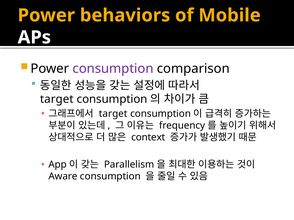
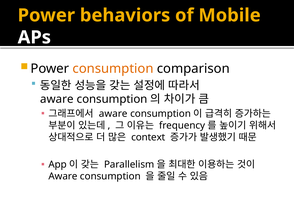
consumption at (113, 69) colour: purple -> orange
target at (57, 99): target -> aware
target at (113, 114): target -> aware
